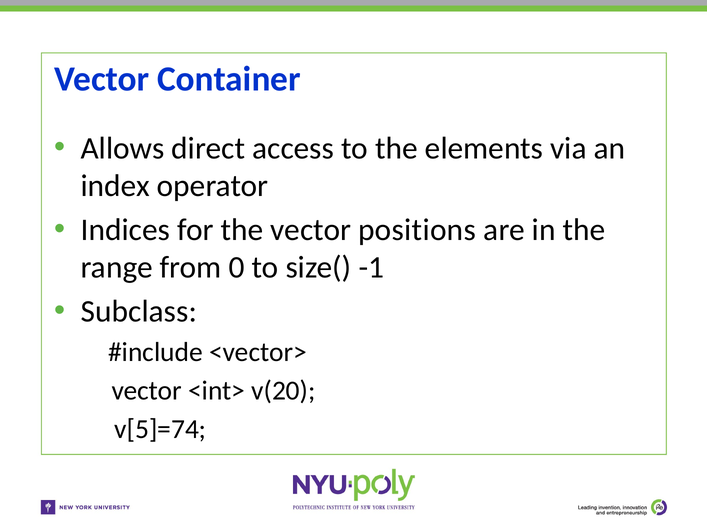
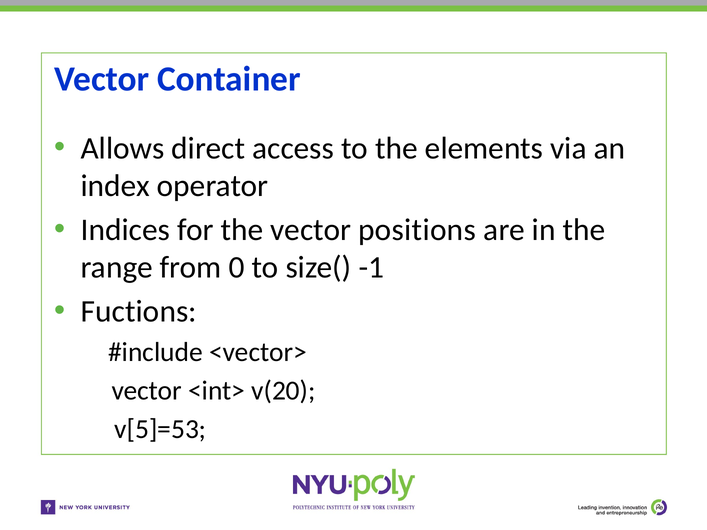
Subclass: Subclass -> Fuctions
v[5]=74: v[5]=74 -> v[5]=53
